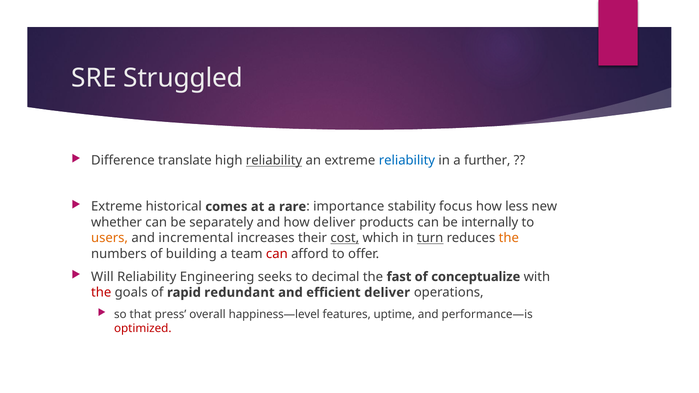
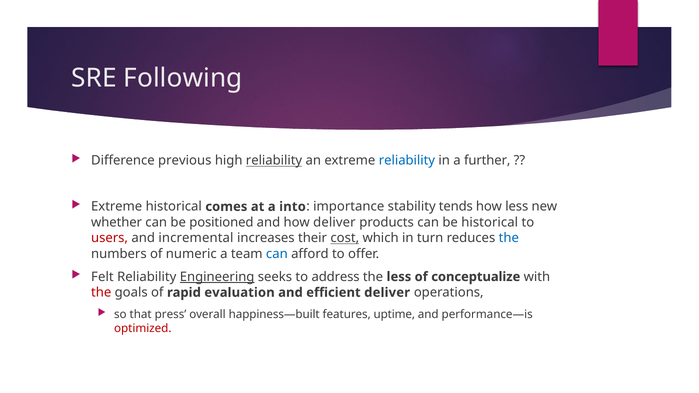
Struggled: Struggled -> Following
translate: translate -> previous
rare: rare -> into
focus: focus -> tends
separately: separately -> positioned
be internally: internally -> historical
users colour: orange -> red
turn underline: present -> none
the at (509, 238) colour: orange -> blue
building: building -> numeric
can at (277, 254) colour: red -> blue
Will: Will -> Felt
Engineering underline: none -> present
decimal: decimal -> address
the fast: fast -> less
redundant: redundant -> evaluation
happiness—level: happiness—level -> happiness—built
